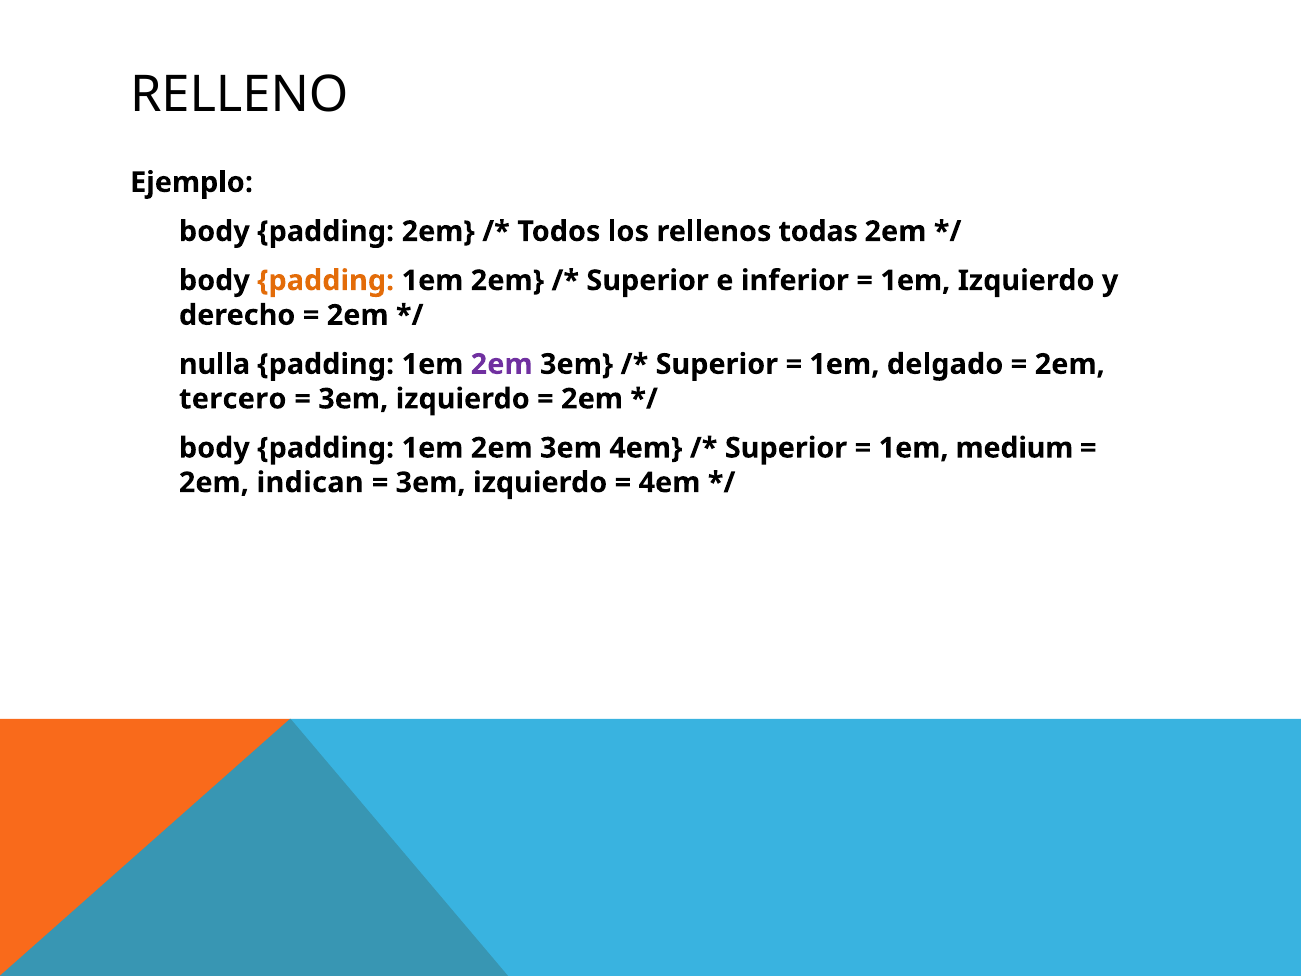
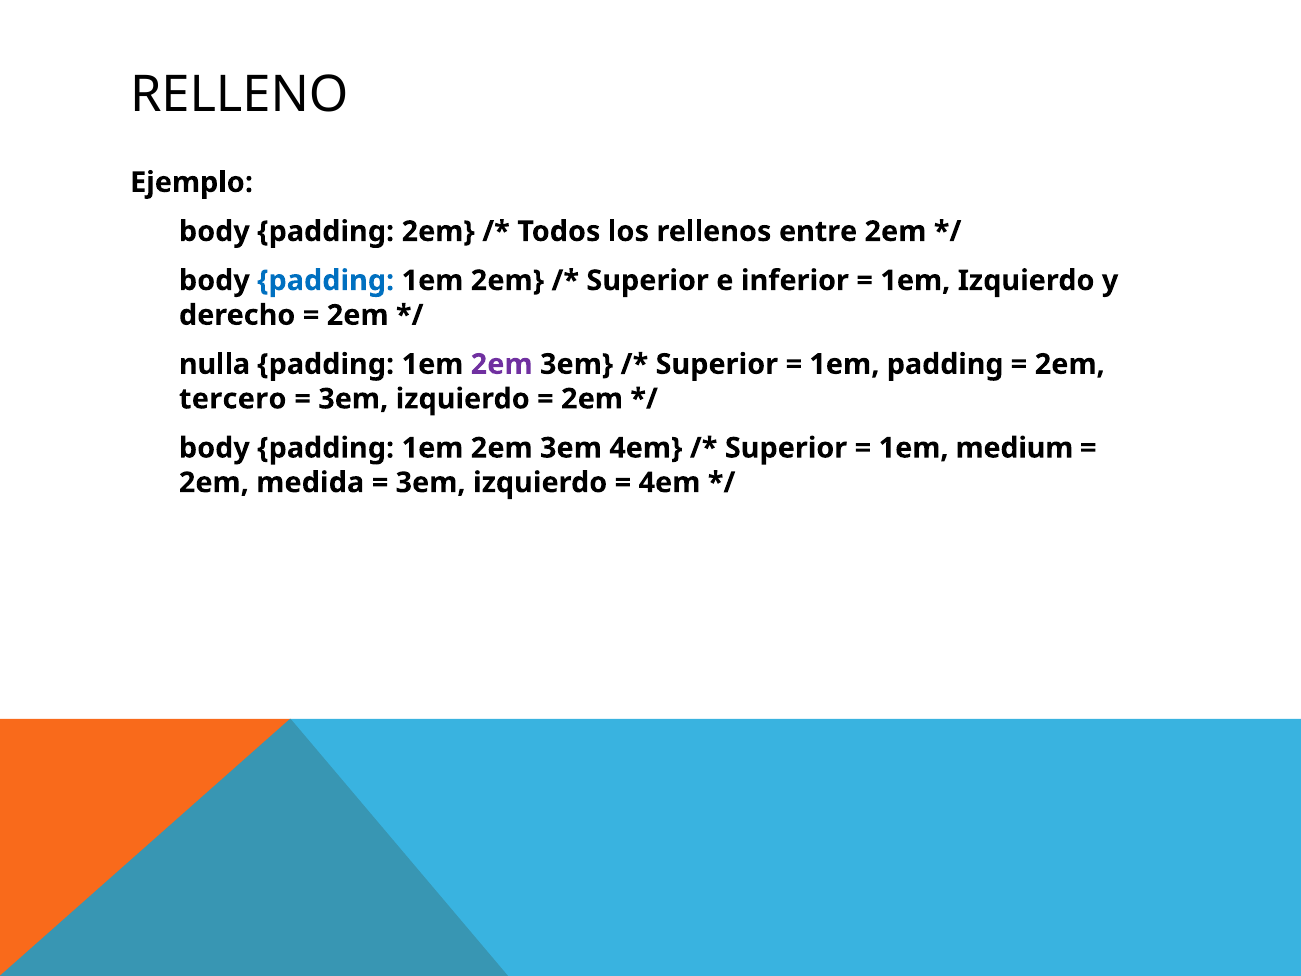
todas: todas -> entre
padding at (326, 281) colour: orange -> blue
1em delgado: delgado -> padding
indican: indican -> medida
